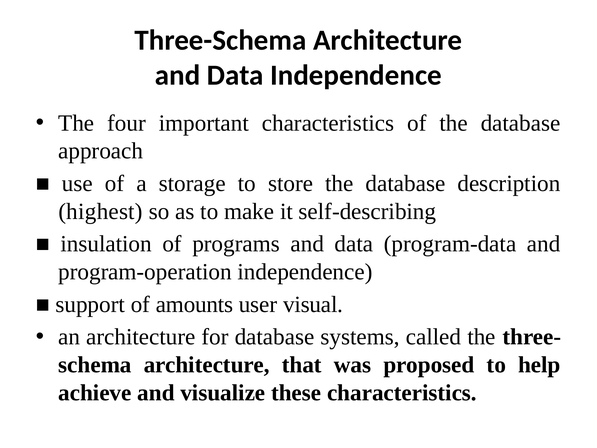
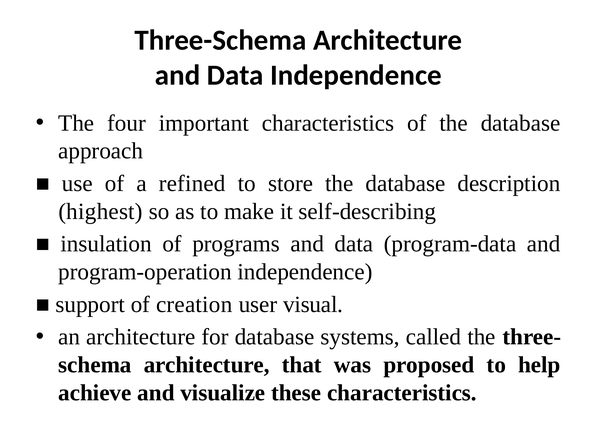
storage: storage -> refined
amounts: amounts -> creation
